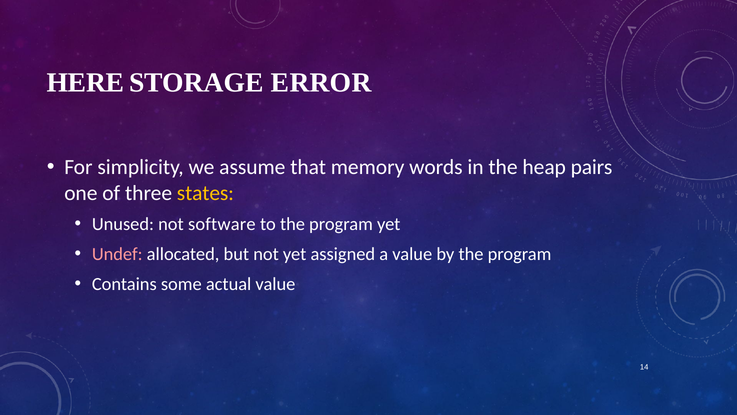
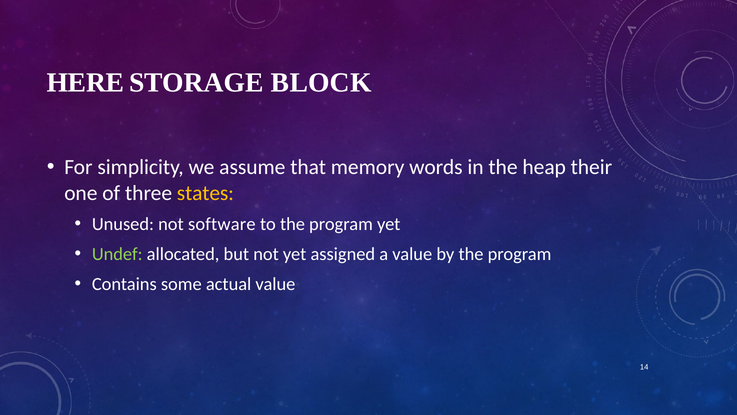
ERROR: ERROR -> BLOCK
pairs: pairs -> their
Undef colour: pink -> light green
